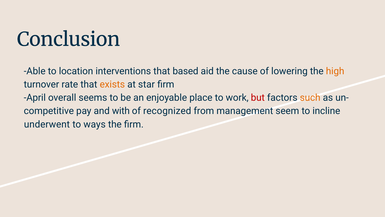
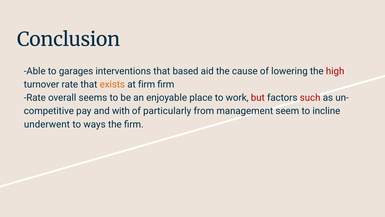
location: location -> garages
high colour: orange -> red
at star: star -> firm
April at (35, 98): April -> Rate
such colour: orange -> red
recognized: recognized -> particularly
